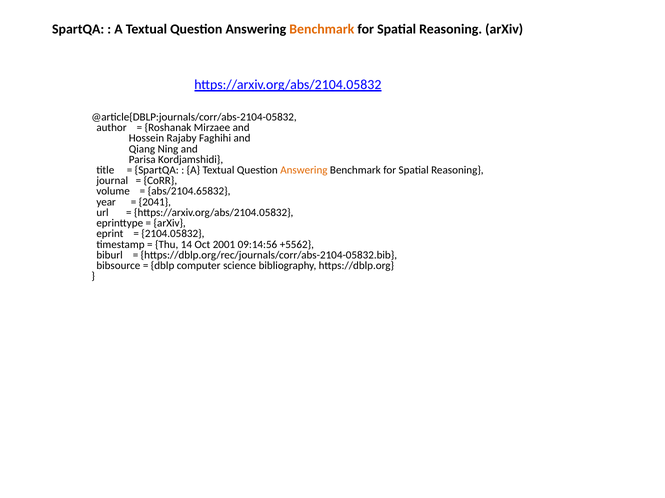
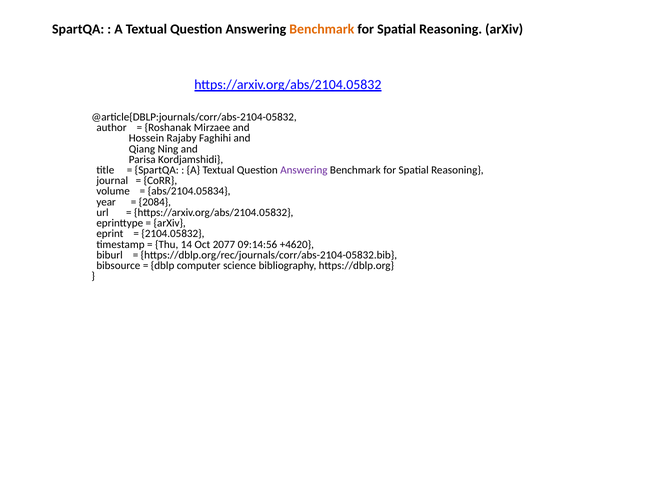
Answering at (304, 170) colour: orange -> purple
abs/2104.65832: abs/2104.65832 -> abs/2104.05834
2041: 2041 -> 2084
2001: 2001 -> 2077
+5562: +5562 -> +4620
